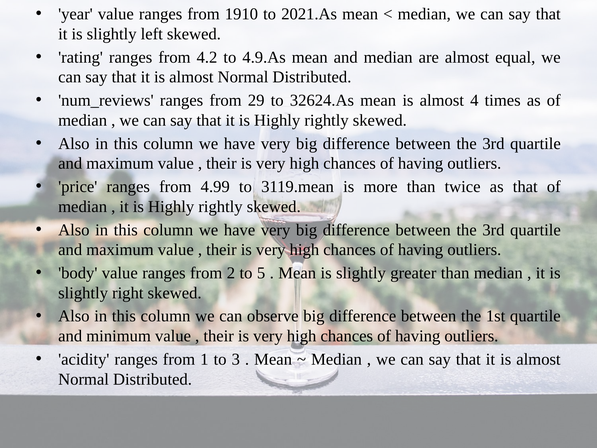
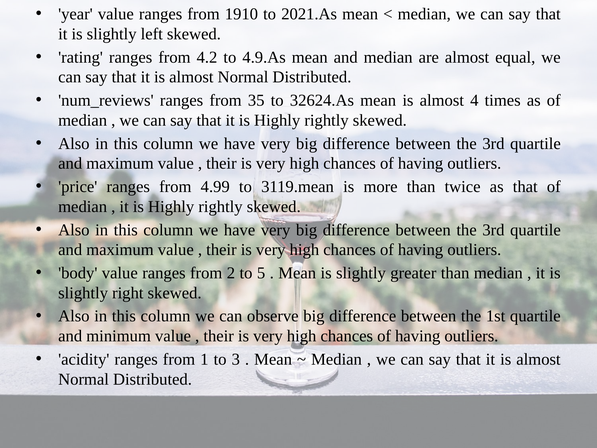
29: 29 -> 35
